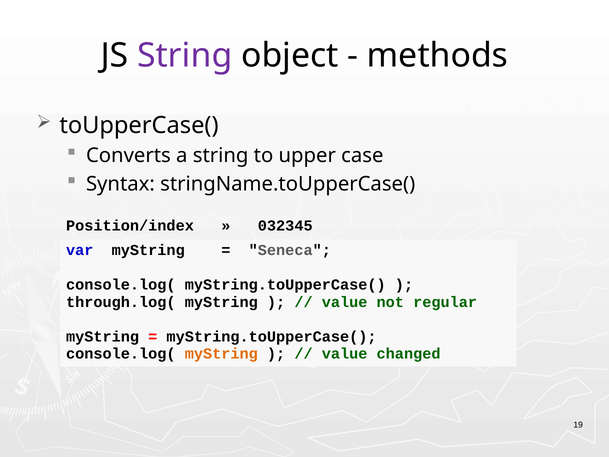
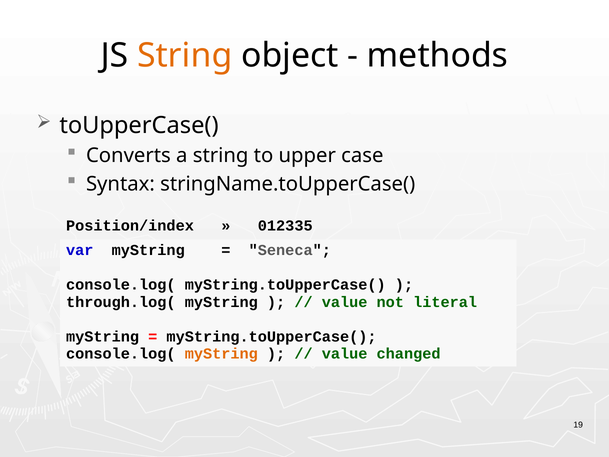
String at (185, 56) colour: purple -> orange
032345: 032345 -> 012335
regular: regular -> literal
